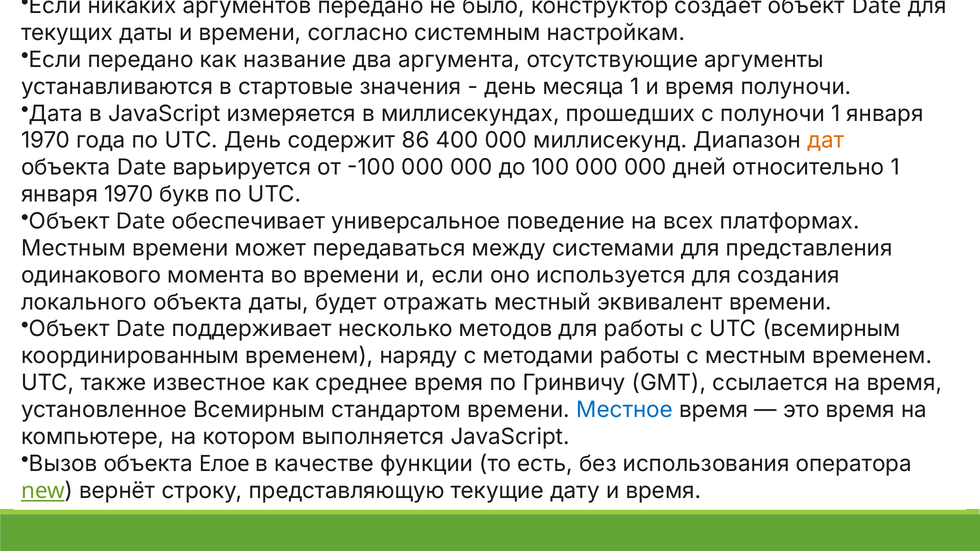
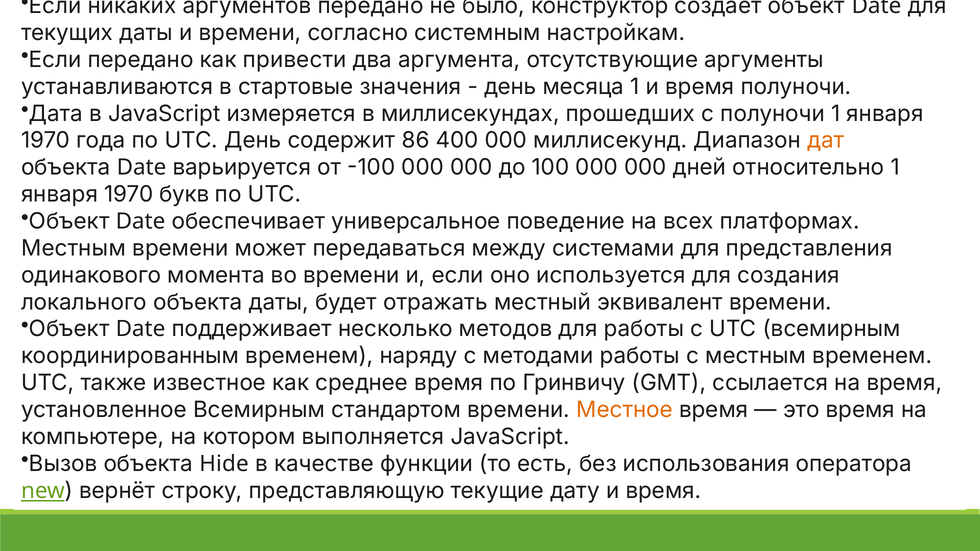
название: название -> привести
Местное colour: blue -> orange
Елое: Елое -> Hide
